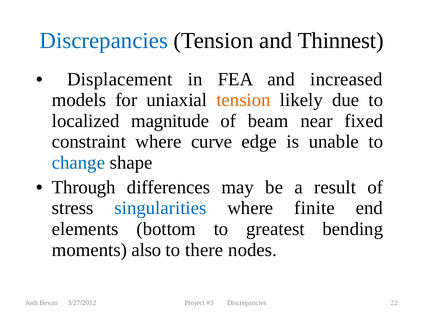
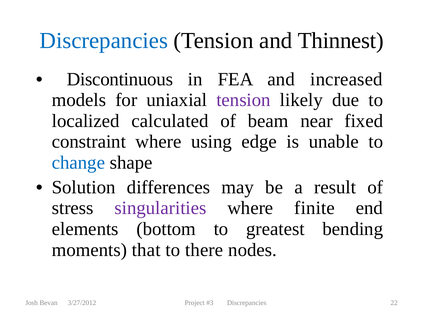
Displacement: Displacement -> Discontinuous
tension at (244, 100) colour: orange -> purple
magnitude: magnitude -> calculated
curve: curve -> using
Through: Through -> Solution
singularities colour: blue -> purple
also: also -> that
